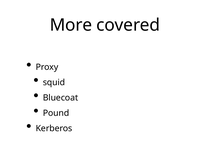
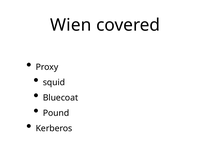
More: More -> Wien
